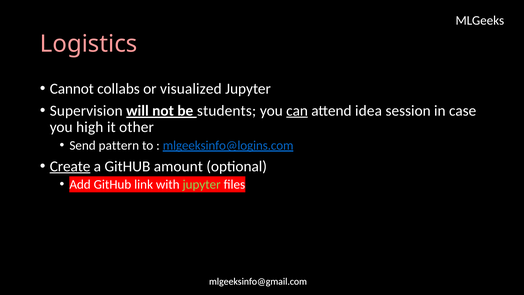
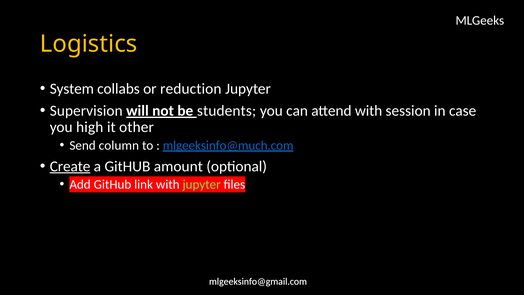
Logistics colour: pink -> yellow
Cannot: Cannot -> System
visualized: visualized -> reduction
can underline: present -> none
attend idea: idea -> with
pattern: pattern -> column
mlgeeksinfo@logins.com: mlgeeksinfo@logins.com -> mlgeeksinfo@much.com
